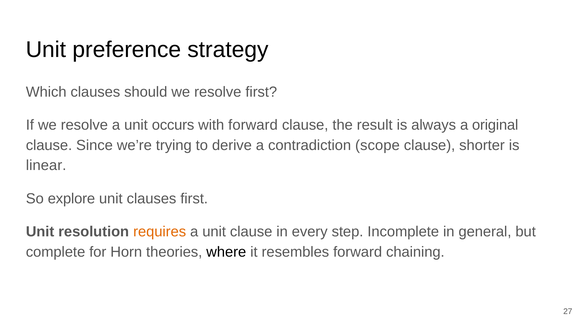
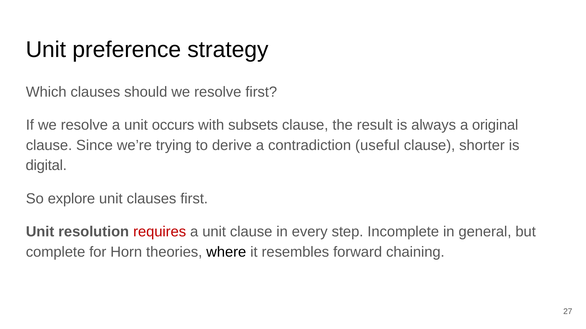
with forward: forward -> subsets
scope: scope -> useful
linear: linear -> digital
requires colour: orange -> red
